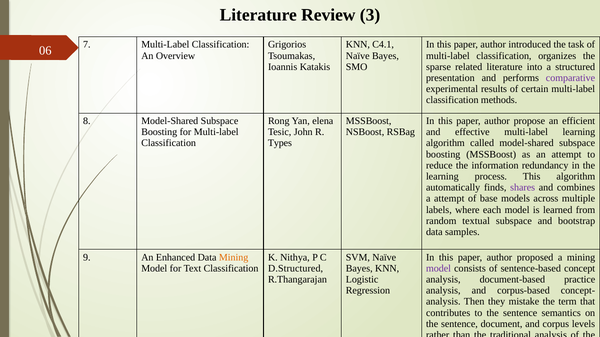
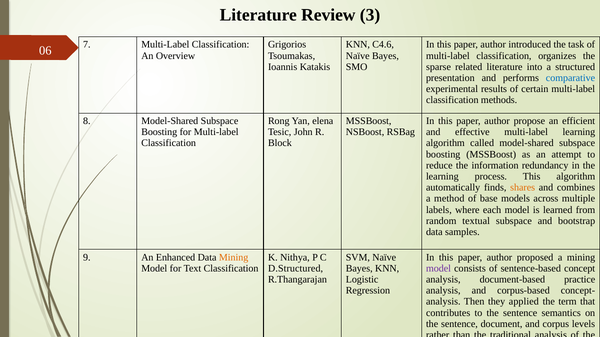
C4.1: C4.1 -> C4.6
comparative colour: purple -> blue
Types: Types -> Block
shares colour: purple -> orange
a attempt: attempt -> method
mistake: mistake -> applied
